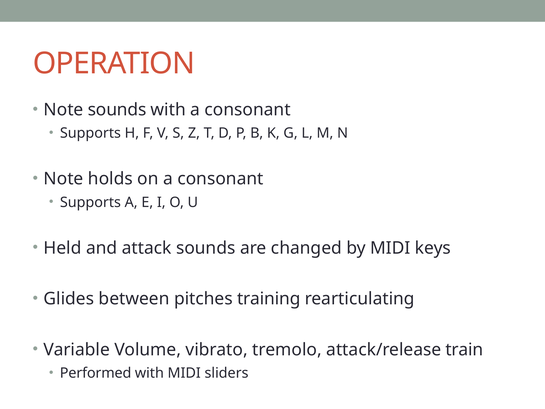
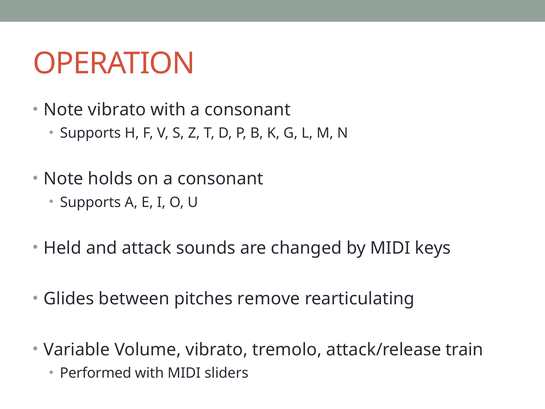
Note sounds: sounds -> vibrato
training: training -> remove
